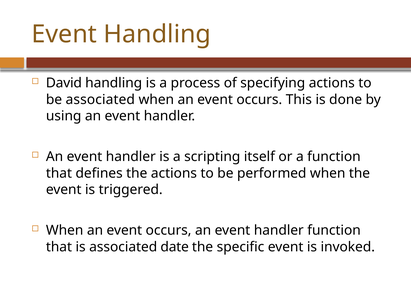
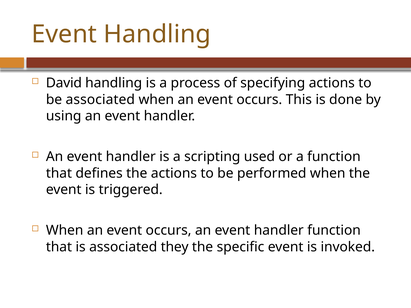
itself: itself -> used
date: date -> they
